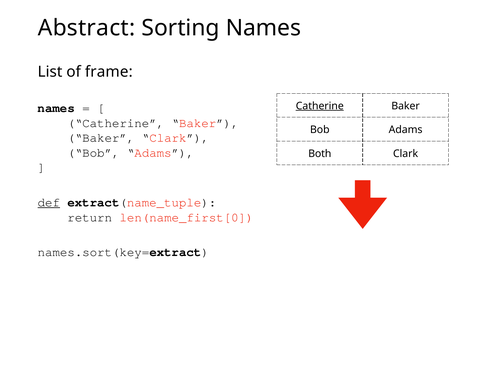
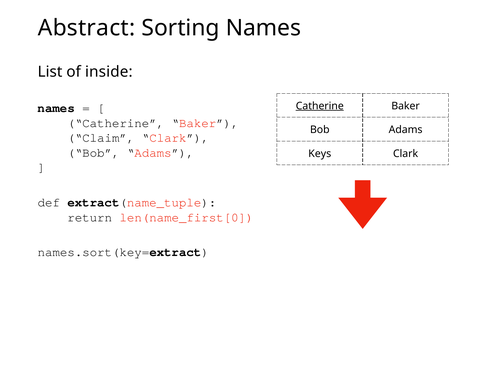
frame: frame -> inside
Baker at (101, 138): Baker -> Claim
Both: Both -> Keys
def underline: present -> none
